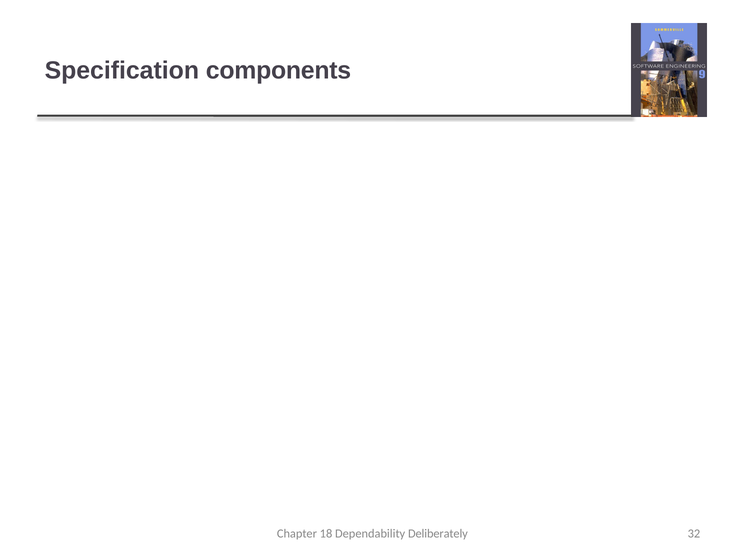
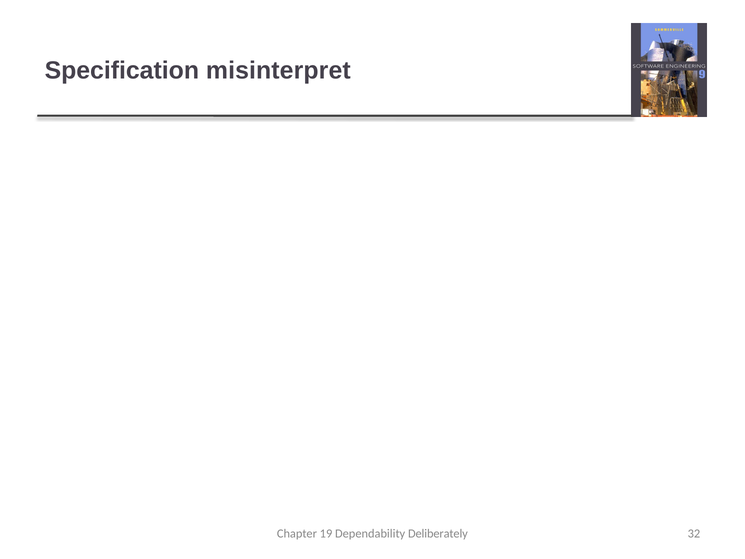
components: components -> misinterpret
18: 18 -> 19
